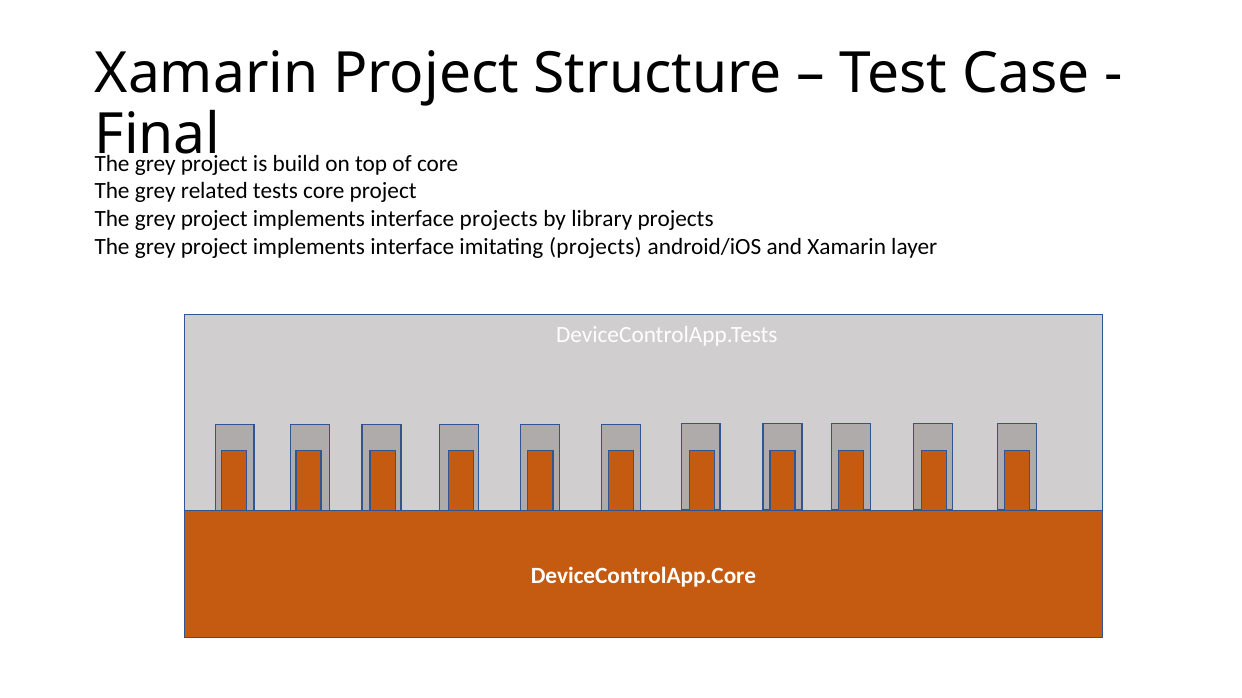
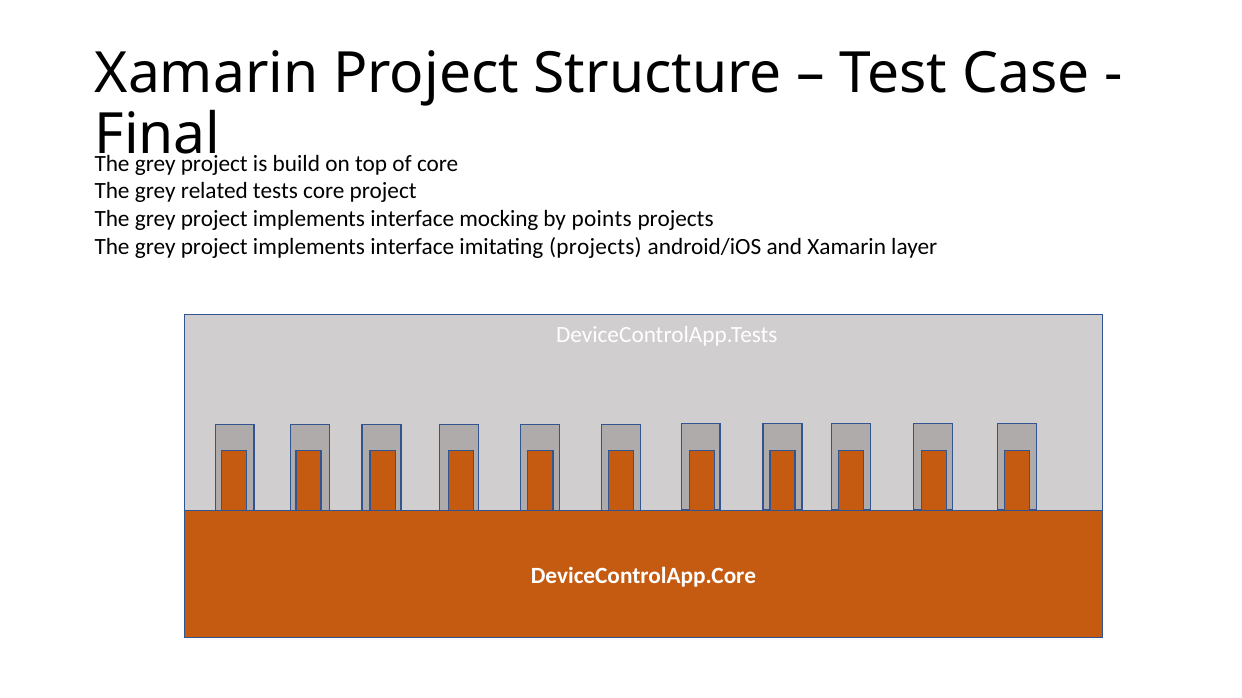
interface projects: projects -> mocking
library: library -> points
